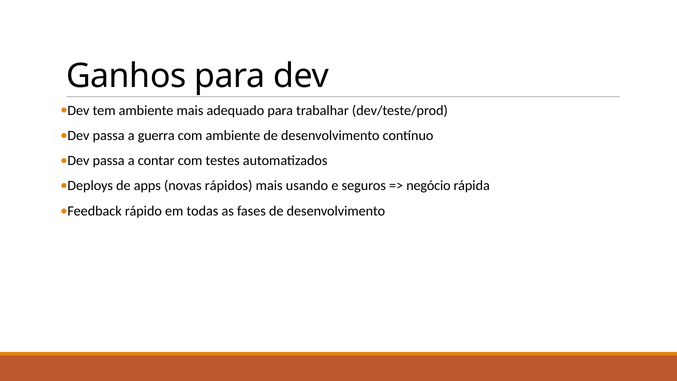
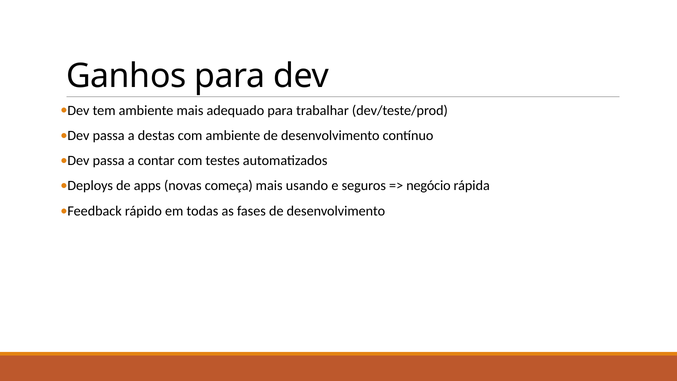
guerra: guerra -> destas
rápidos: rápidos -> começa
